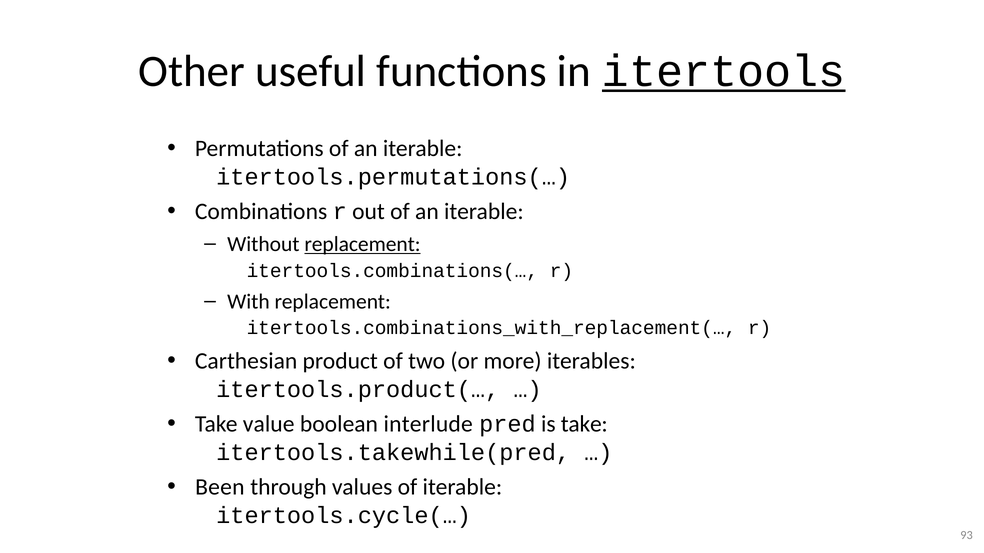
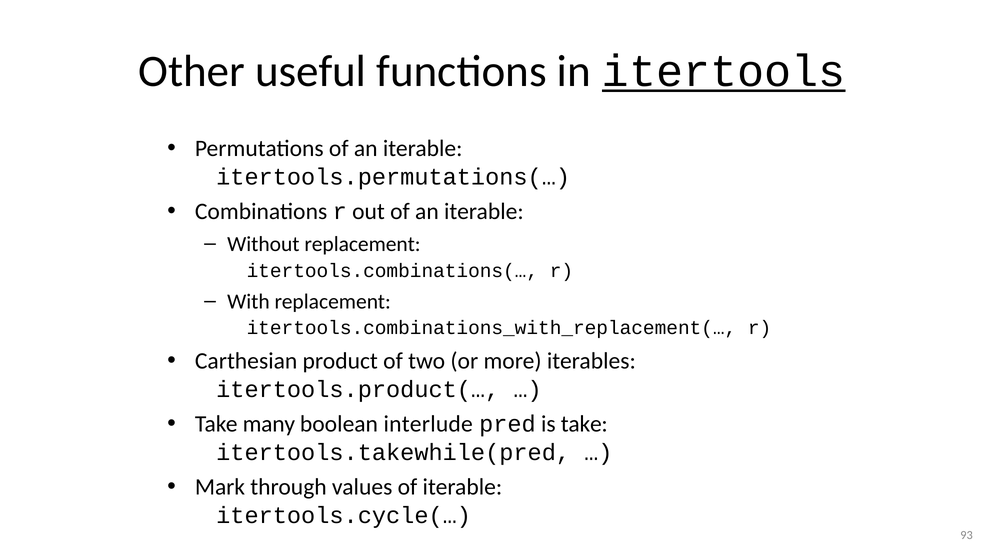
replacement at (362, 244) underline: present -> none
value: value -> many
Been: Been -> Mark
